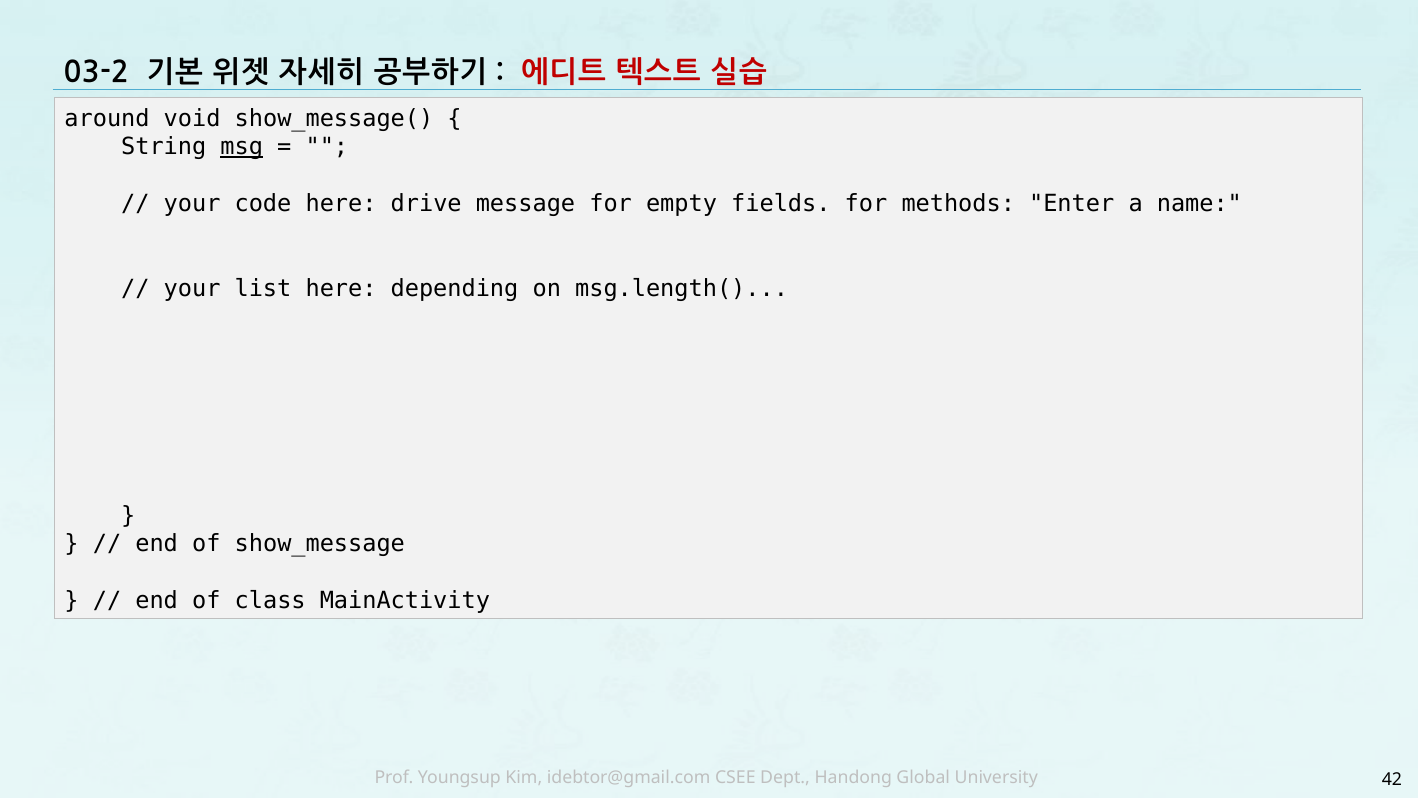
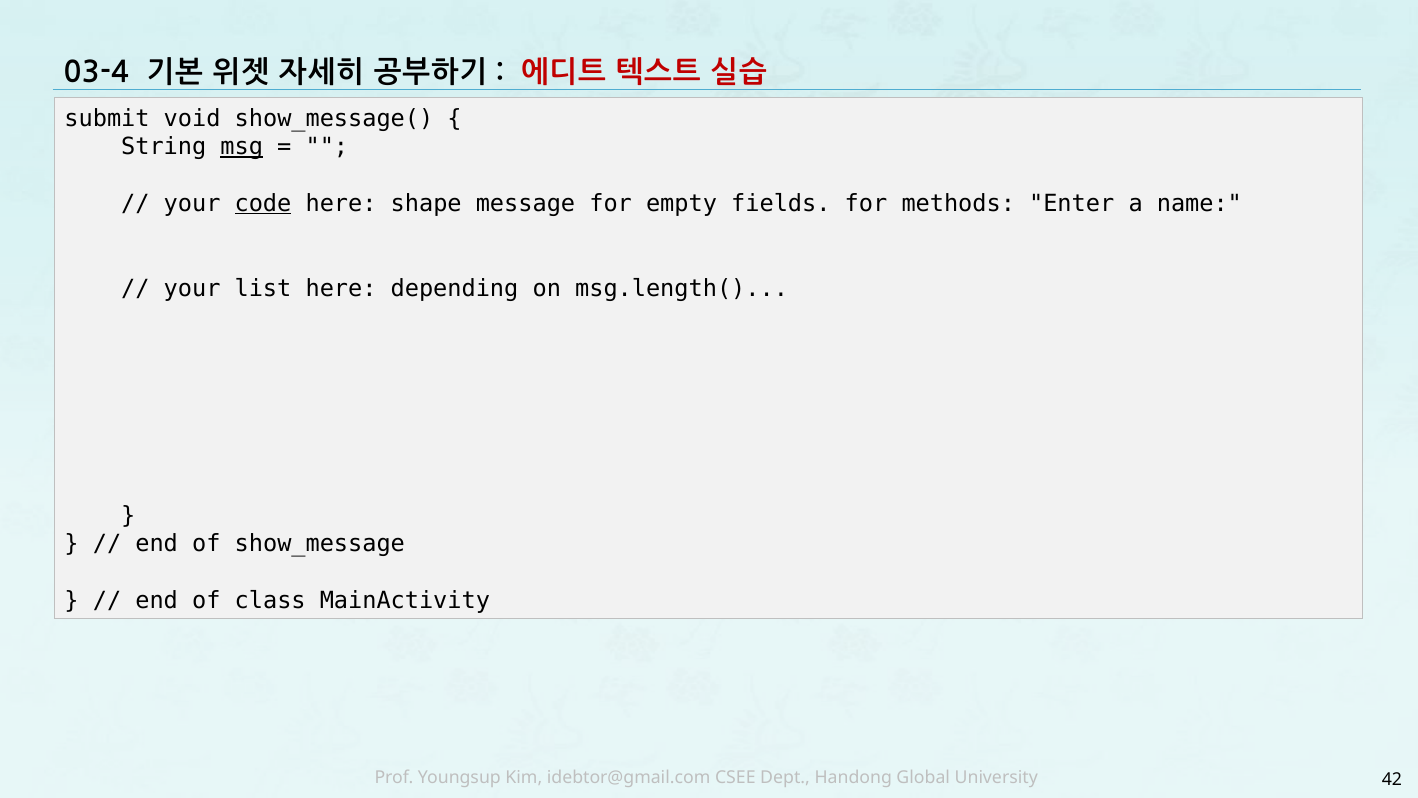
03-2: 03-2 -> 03-4
around: around -> submit
code underline: none -> present
drive: drive -> shape
